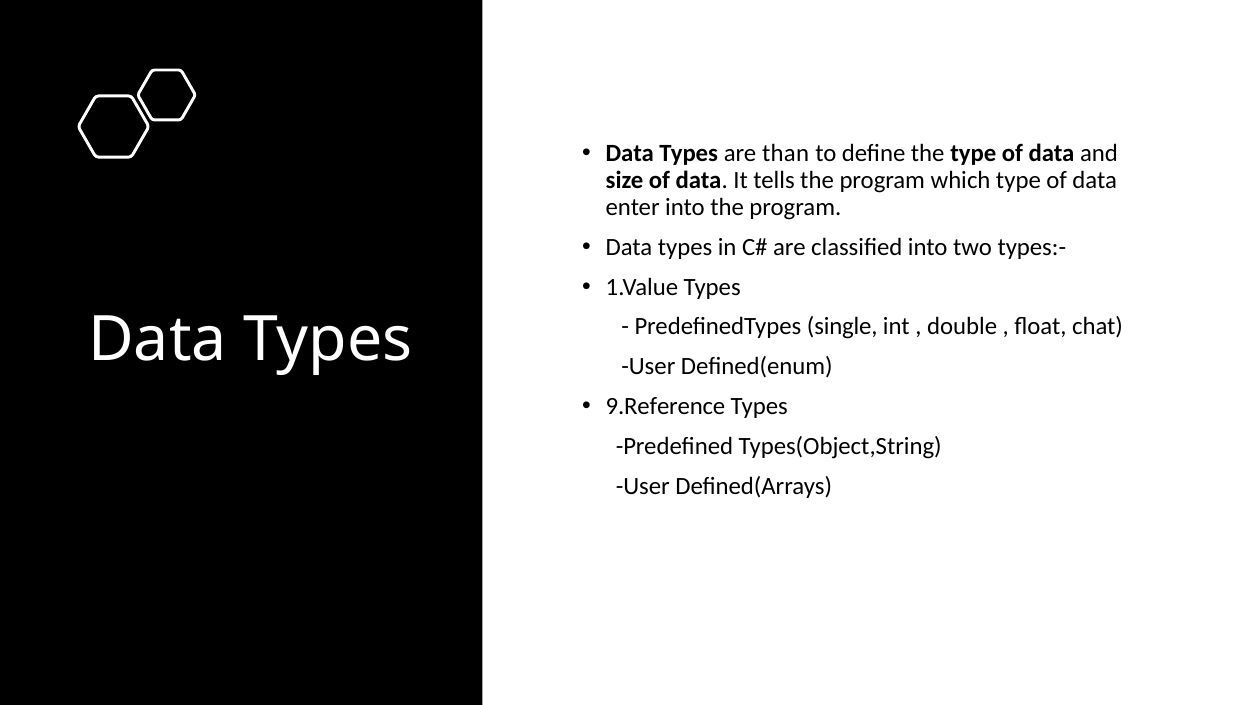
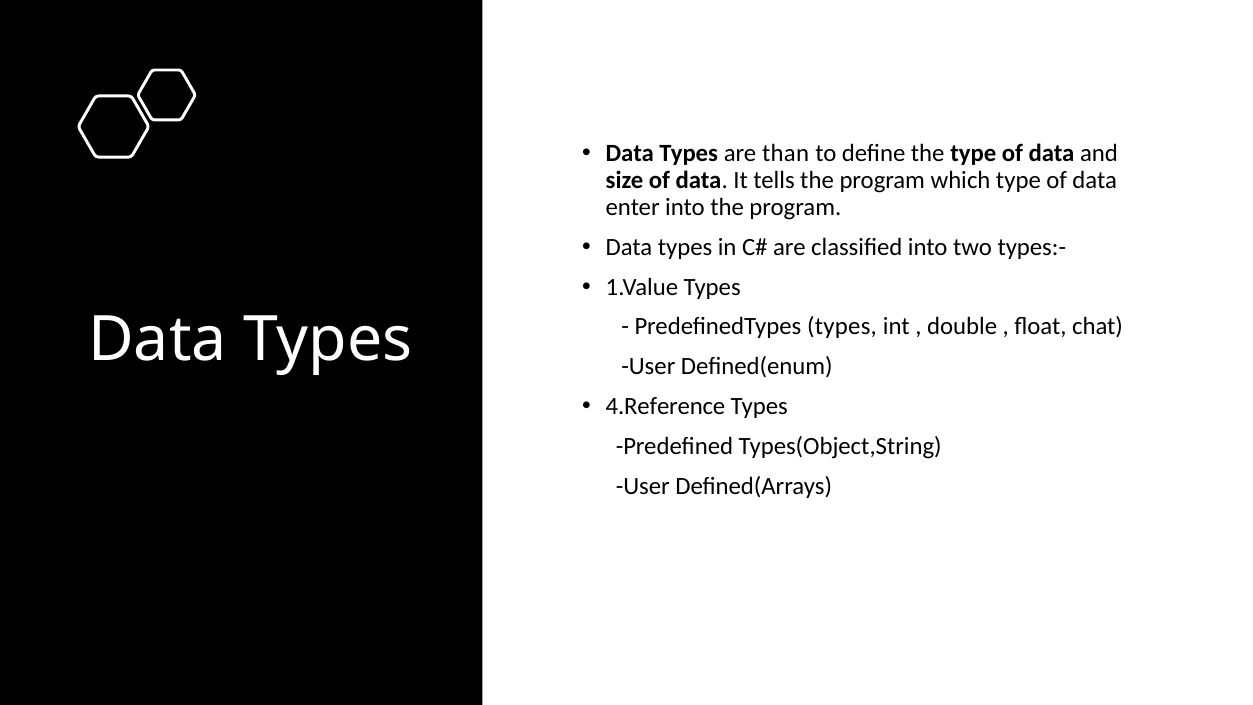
PredefinedTypes single: single -> types
9.Reference: 9.Reference -> 4.Reference
